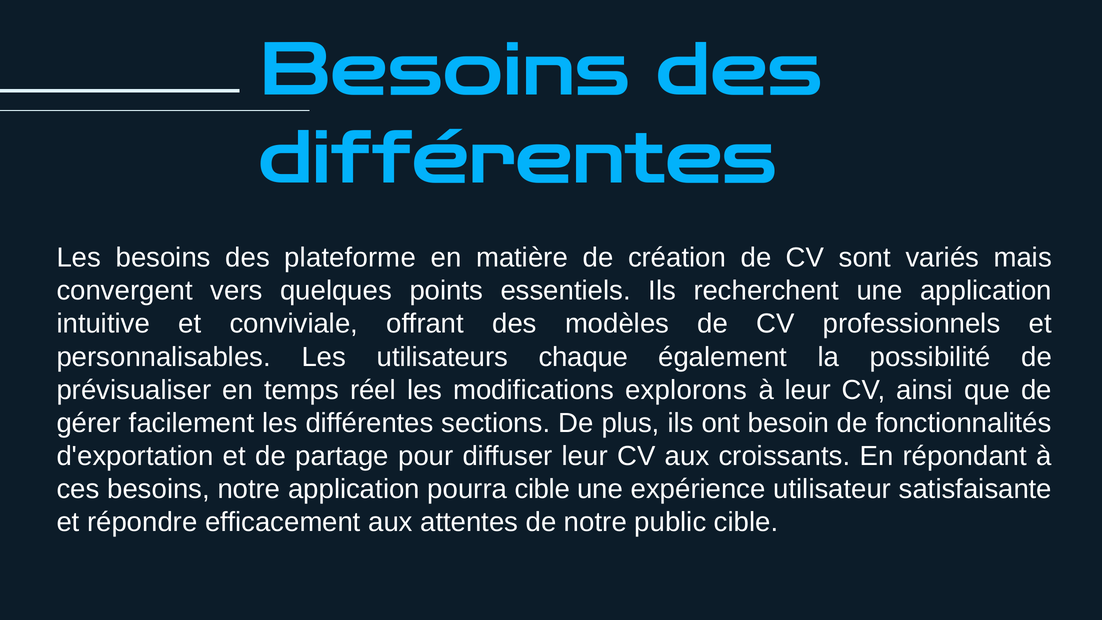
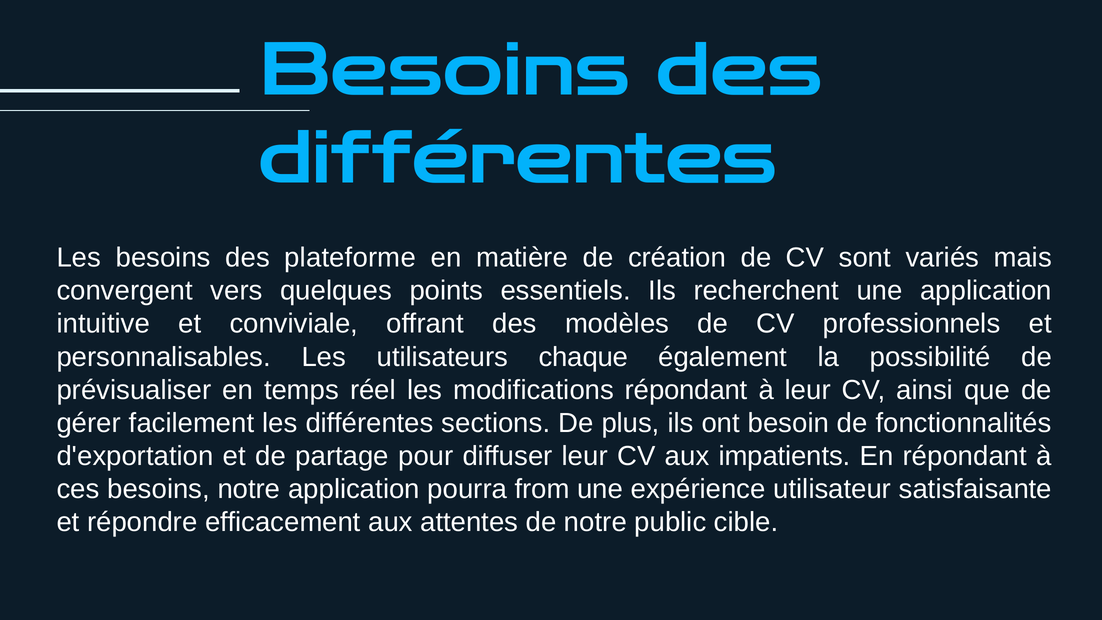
modifications explorons: explorons -> répondant
croissants: croissants -> impatients
pourra cible: cible -> from
